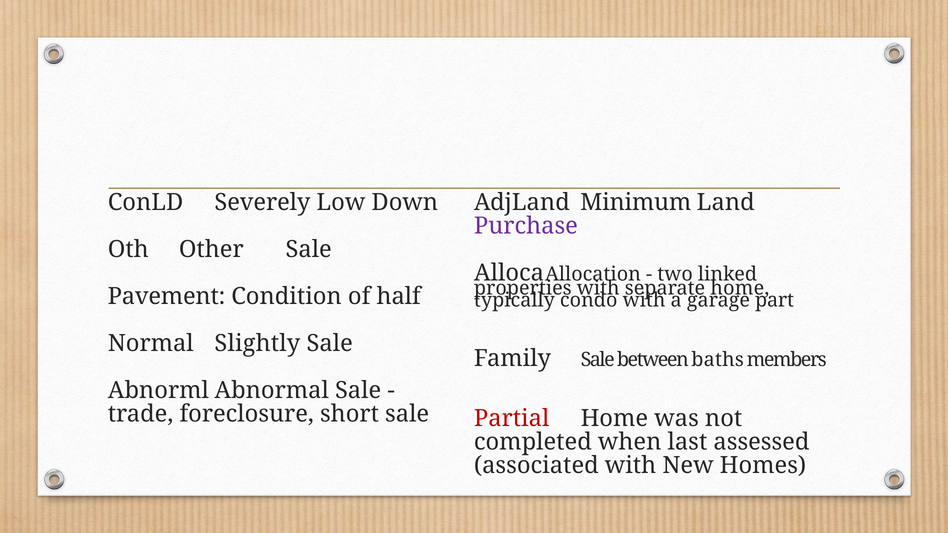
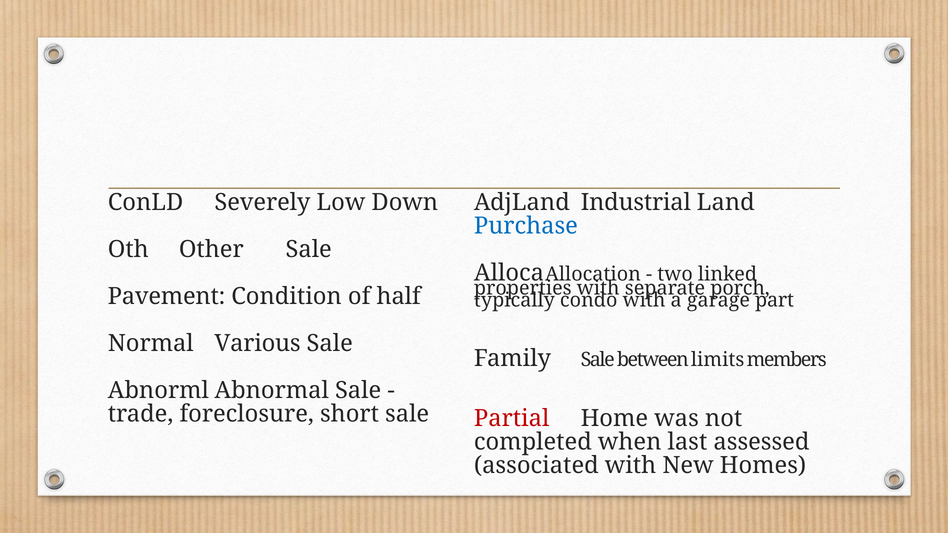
Minimum: Minimum -> Industrial
Purchase colour: purple -> blue
home at (740, 288): home -> porch
Slightly: Slightly -> Various
baths: baths -> limits
